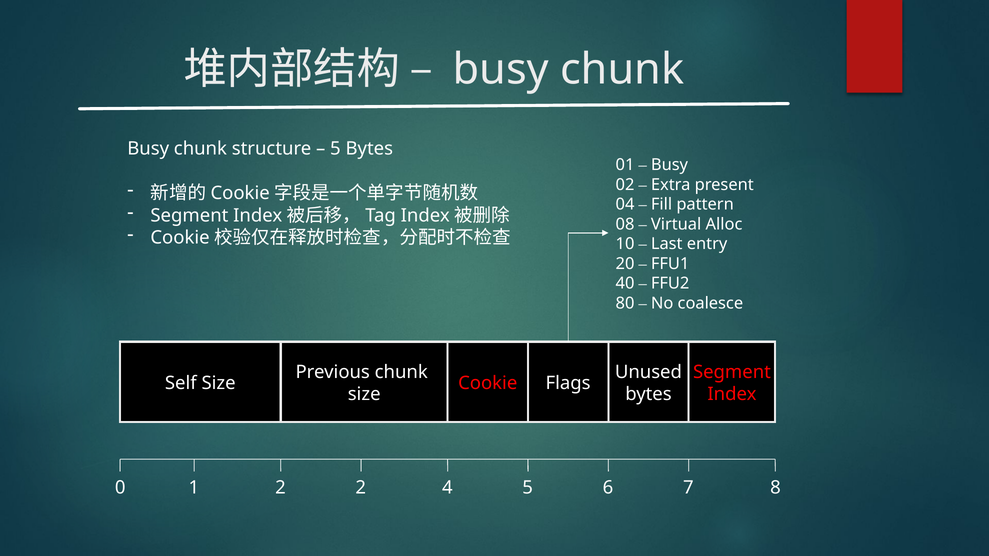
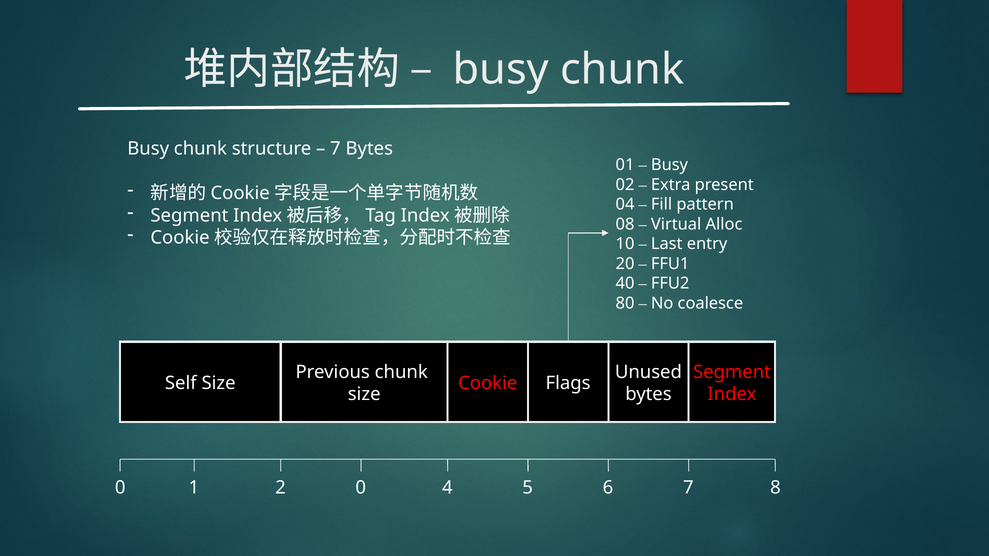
5 at (335, 149): 5 -> 7
2 2: 2 -> 0
